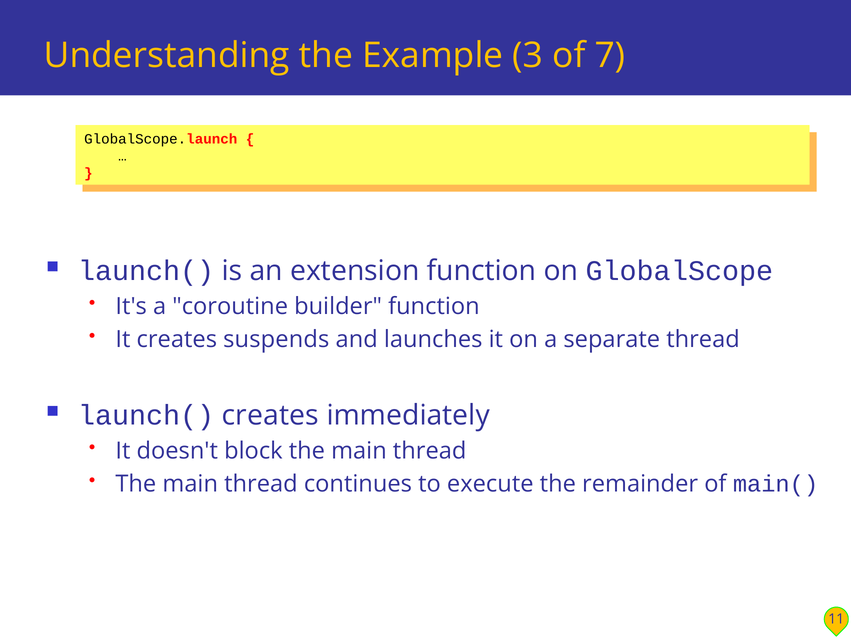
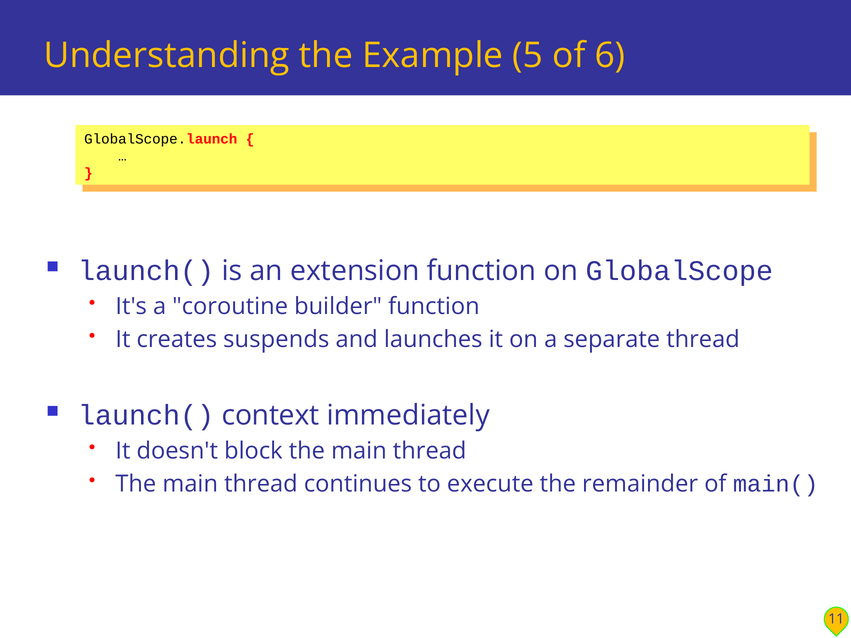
3: 3 -> 5
7: 7 -> 6
launch( creates: creates -> context
